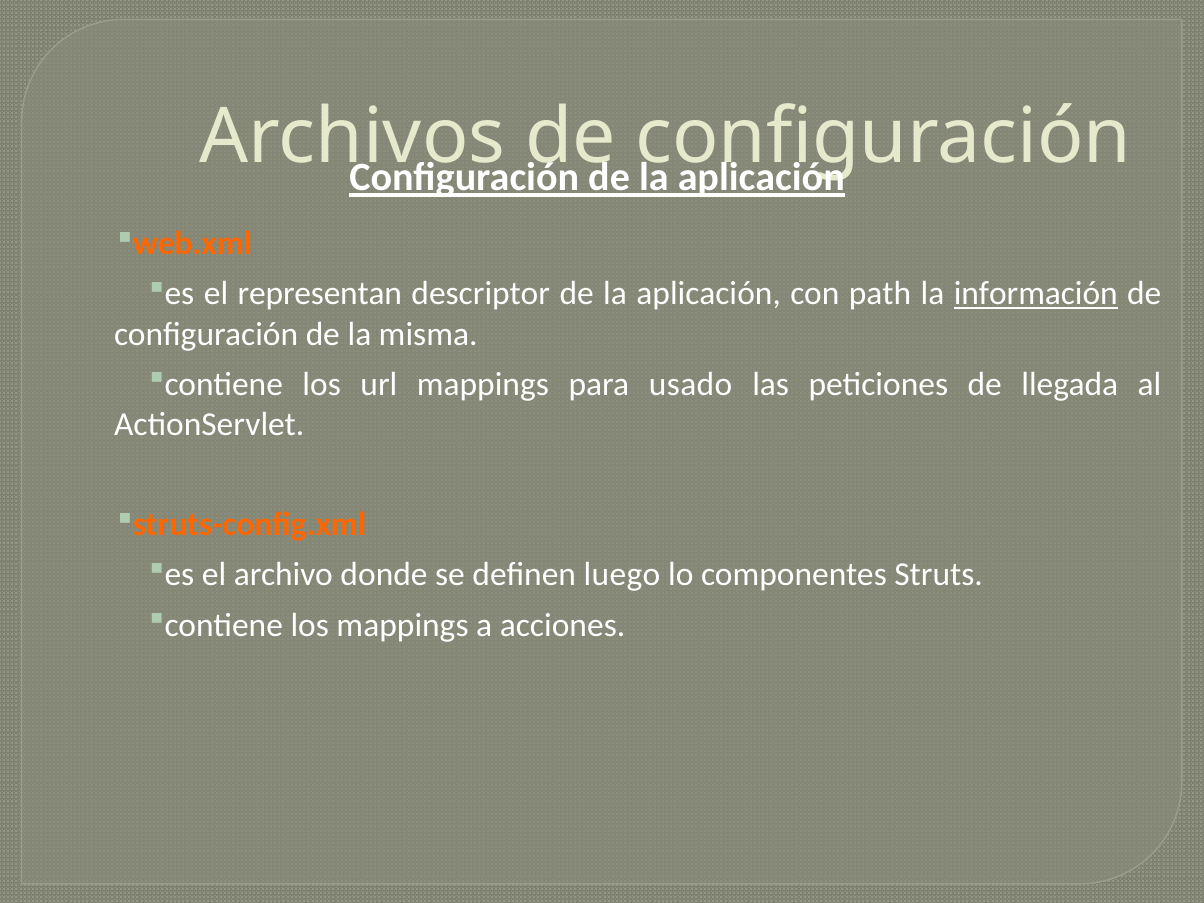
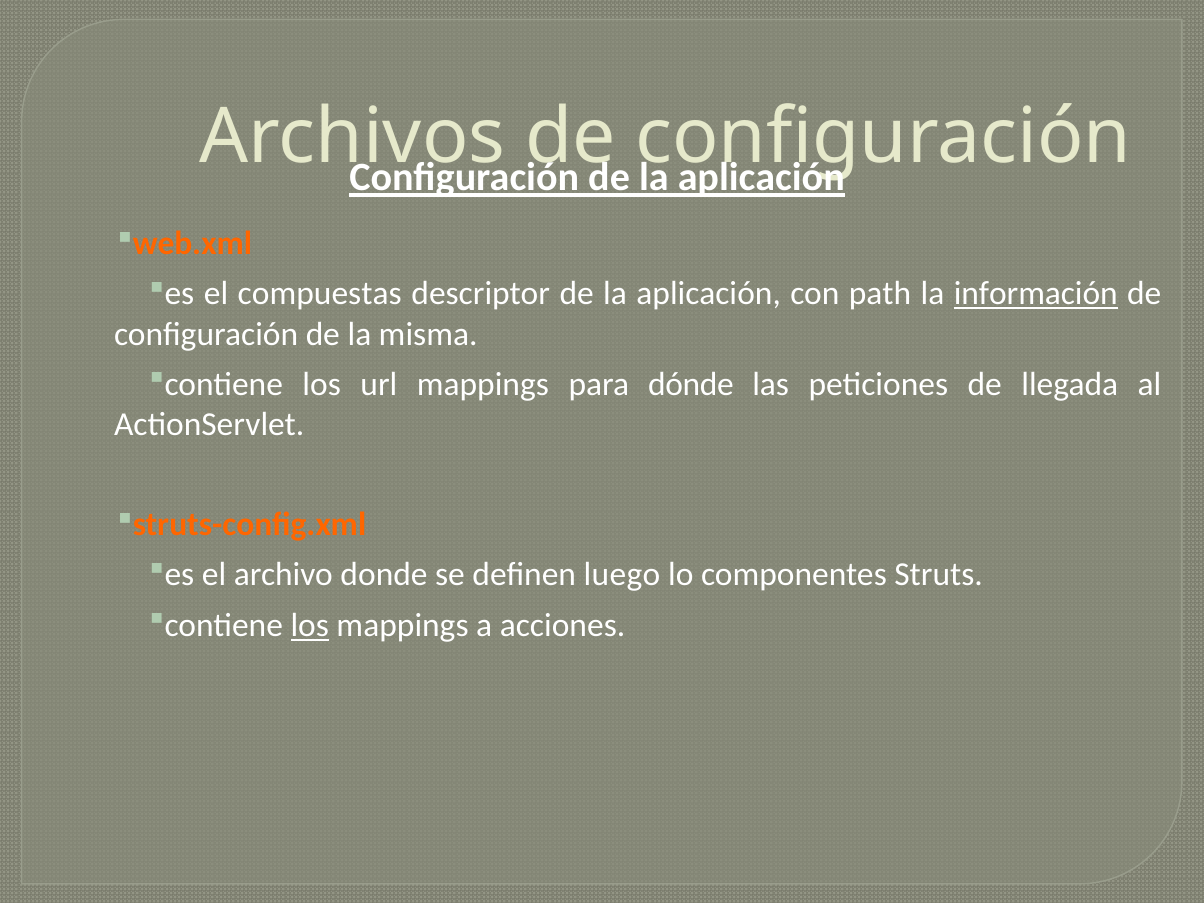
representan: representan -> compuestas
usado: usado -> dónde
los at (310, 625) underline: none -> present
